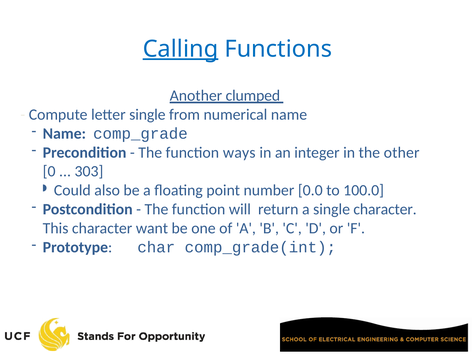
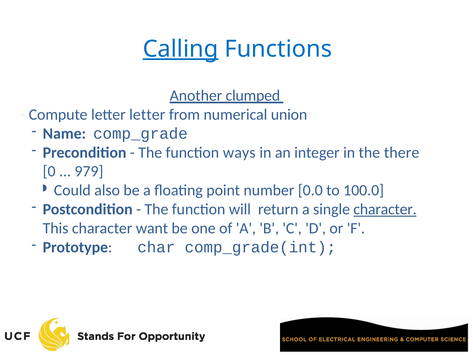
letter single: single -> letter
numerical name: name -> union
other: other -> there
303: 303 -> 979
character at (385, 209) underline: none -> present
